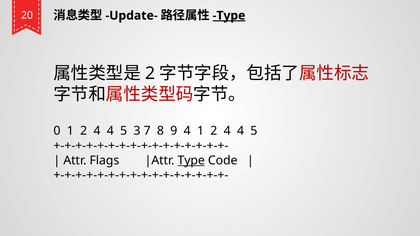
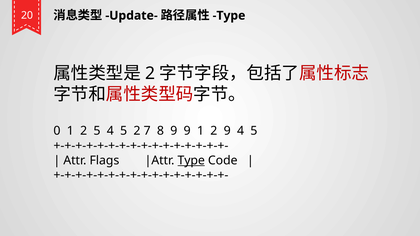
Type at (229, 16) underline: present -> none
0 1 2 4: 4 -> 5
5 3: 3 -> 2
9 4: 4 -> 9
4 at (227, 131): 4 -> 9
